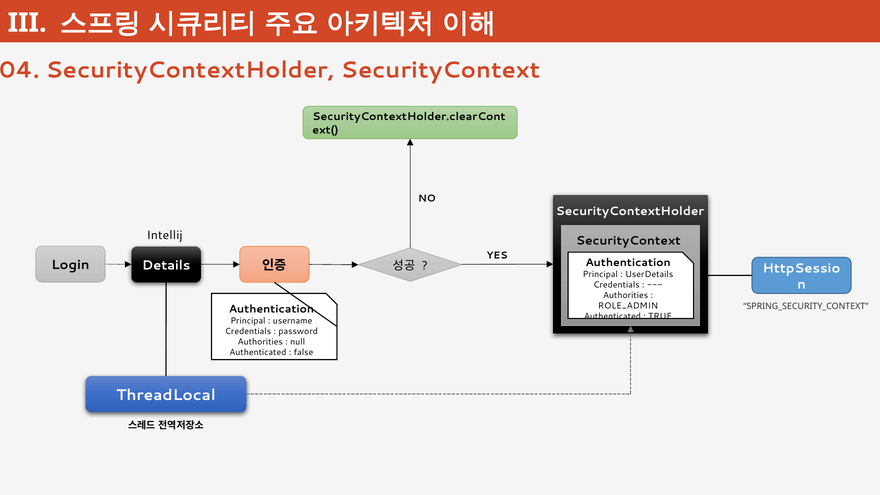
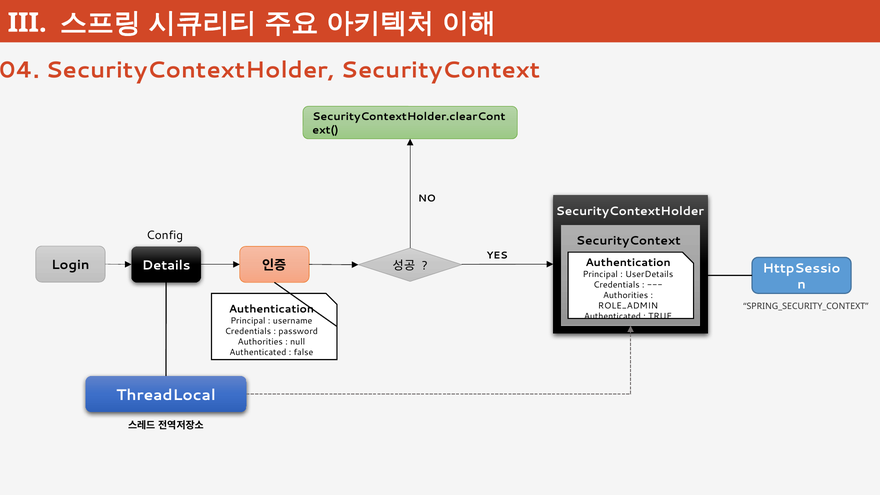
Intellij: Intellij -> Config
